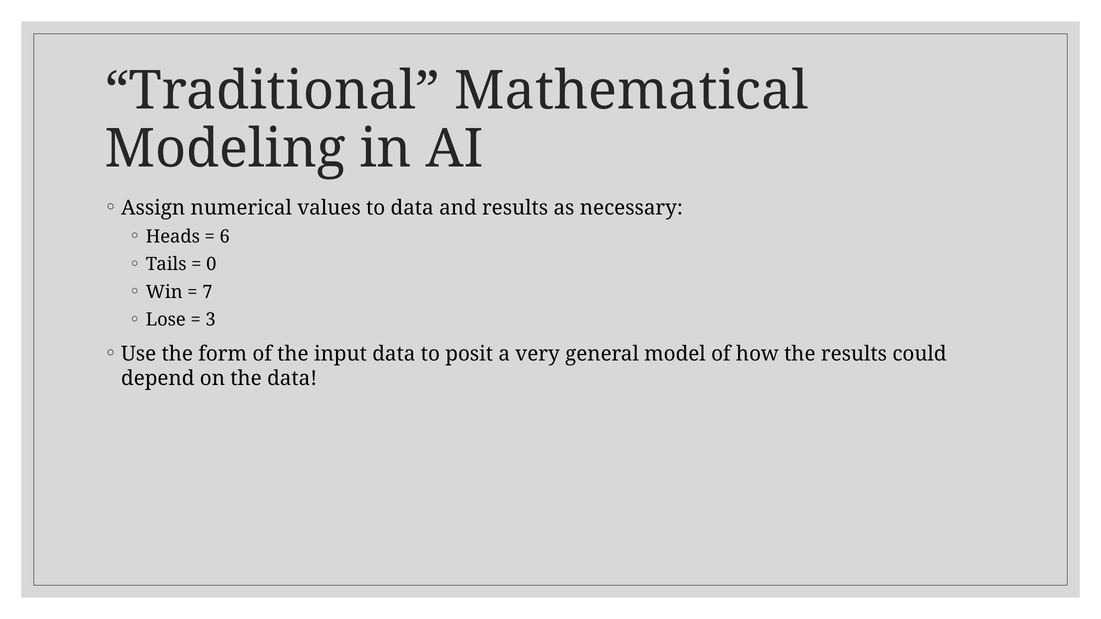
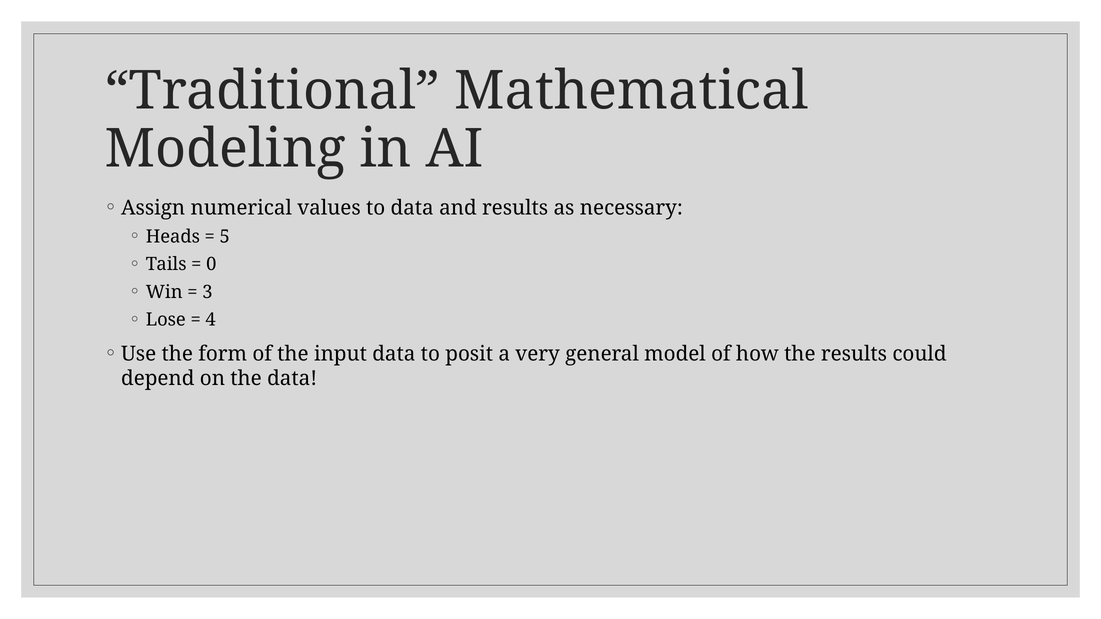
6: 6 -> 5
7: 7 -> 3
3: 3 -> 4
